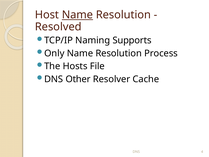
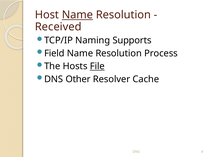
Resolved: Resolved -> Received
Only: Only -> Field
File underline: none -> present
